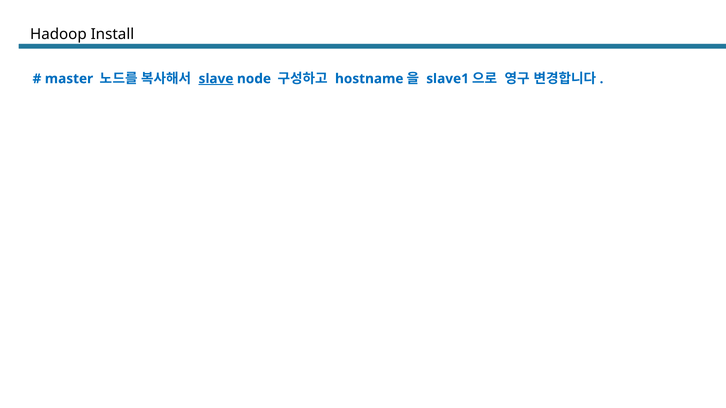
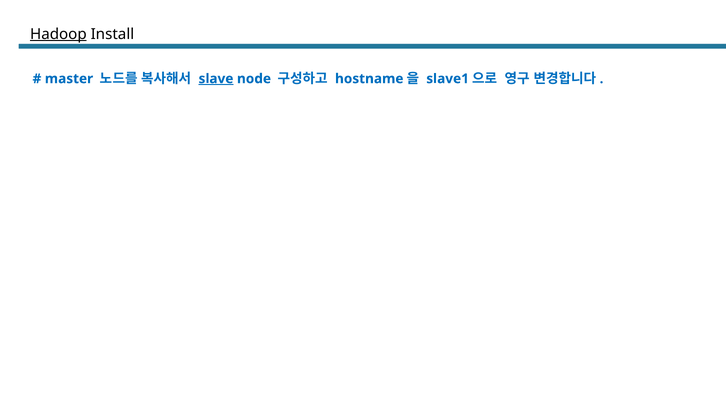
Hadoop underline: none -> present
